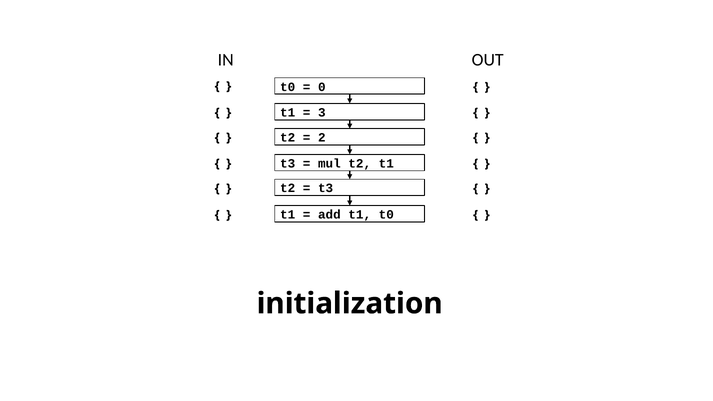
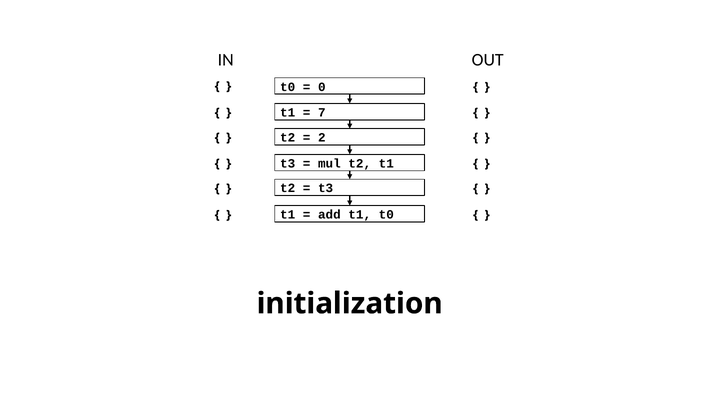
3: 3 -> 7
